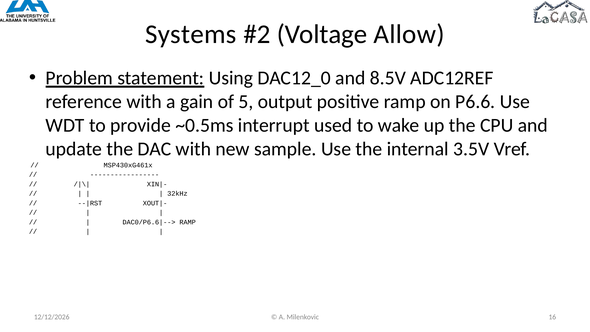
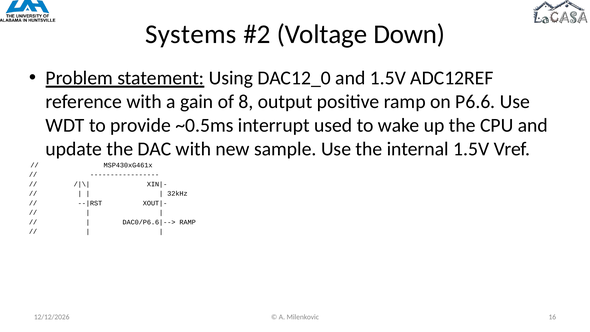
Allow: Allow -> Down
and 8.5V: 8.5V -> 1.5V
5: 5 -> 8
internal 3.5V: 3.5V -> 1.5V
